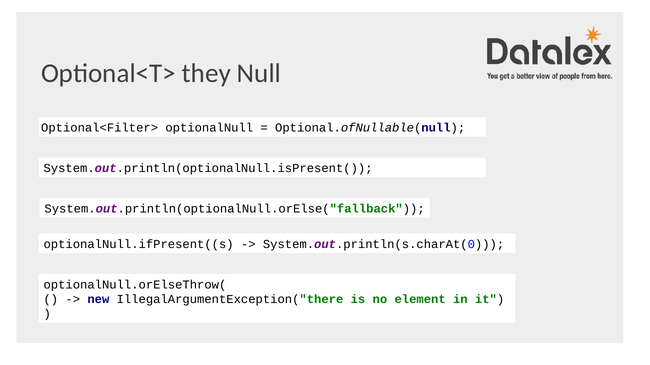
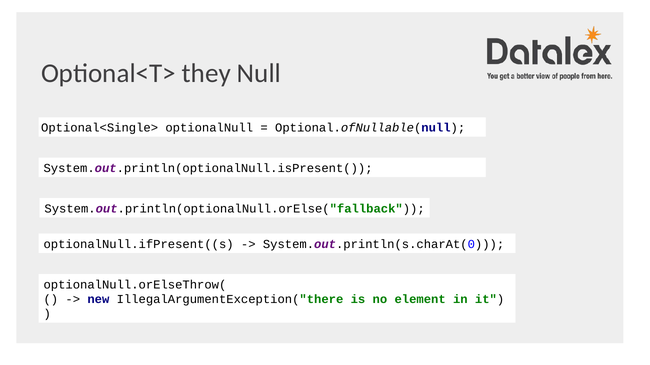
Optional<Filter>: Optional<Filter> -> Optional<Single>
